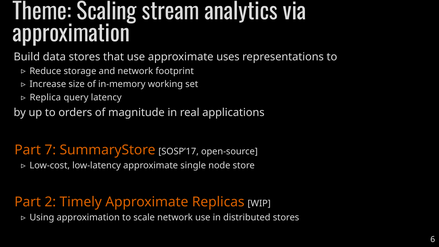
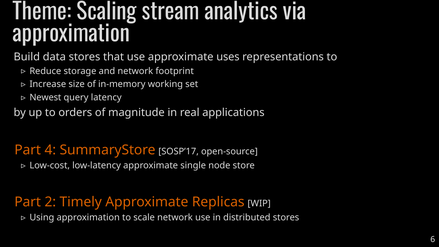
Replica: Replica -> Newest
7: 7 -> 4
